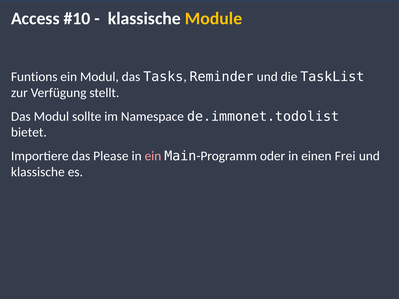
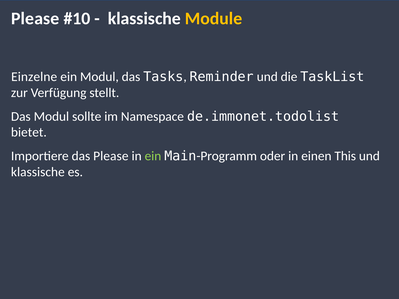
Access at (35, 18): Access -> Please
Funtions: Funtions -> Einzelne
ein at (153, 156) colour: pink -> light green
Frei: Frei -> This
